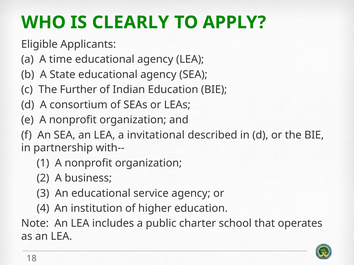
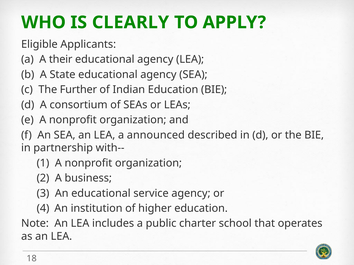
time: time -> their
invitational: invitational -> announced
